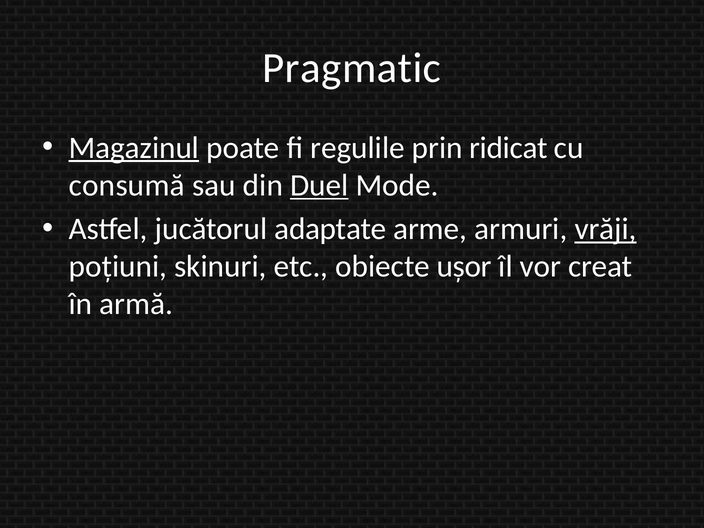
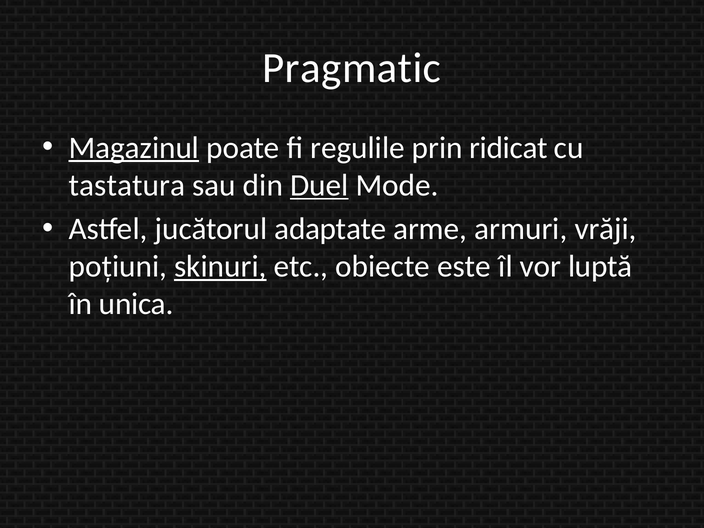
consumă: consumă -> tastatura
vrăji underline: present -> none
skinuri underline: none -> present
ușor: ușor -> este
creat: creat -> luptă
armă: armă -> unica
